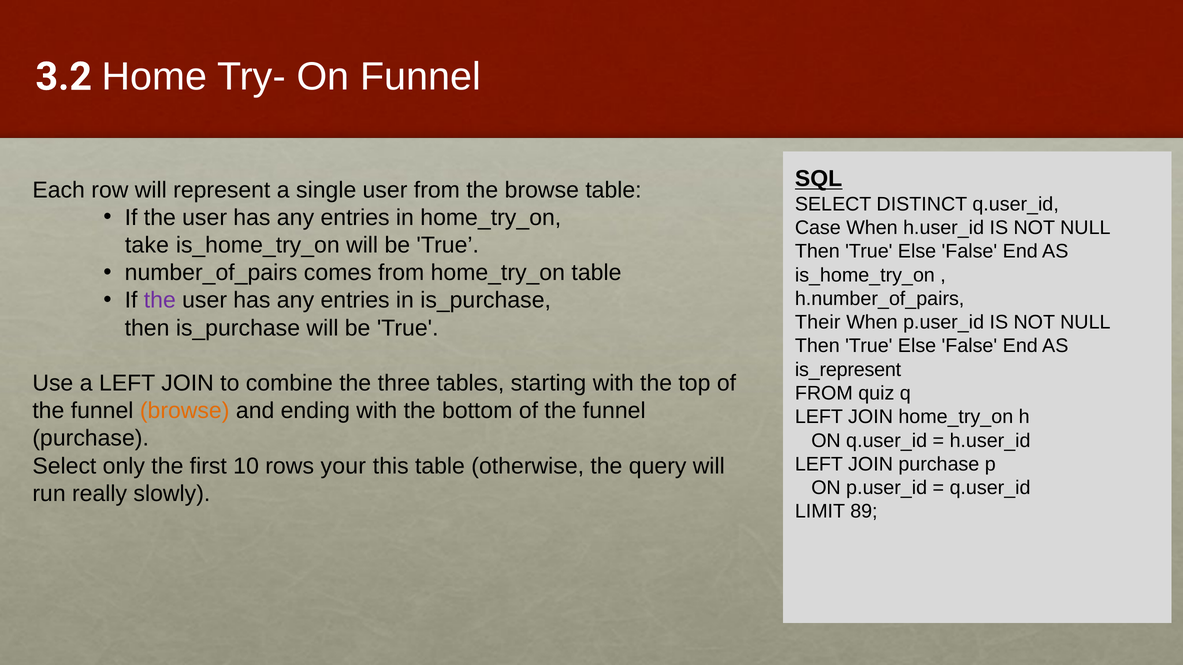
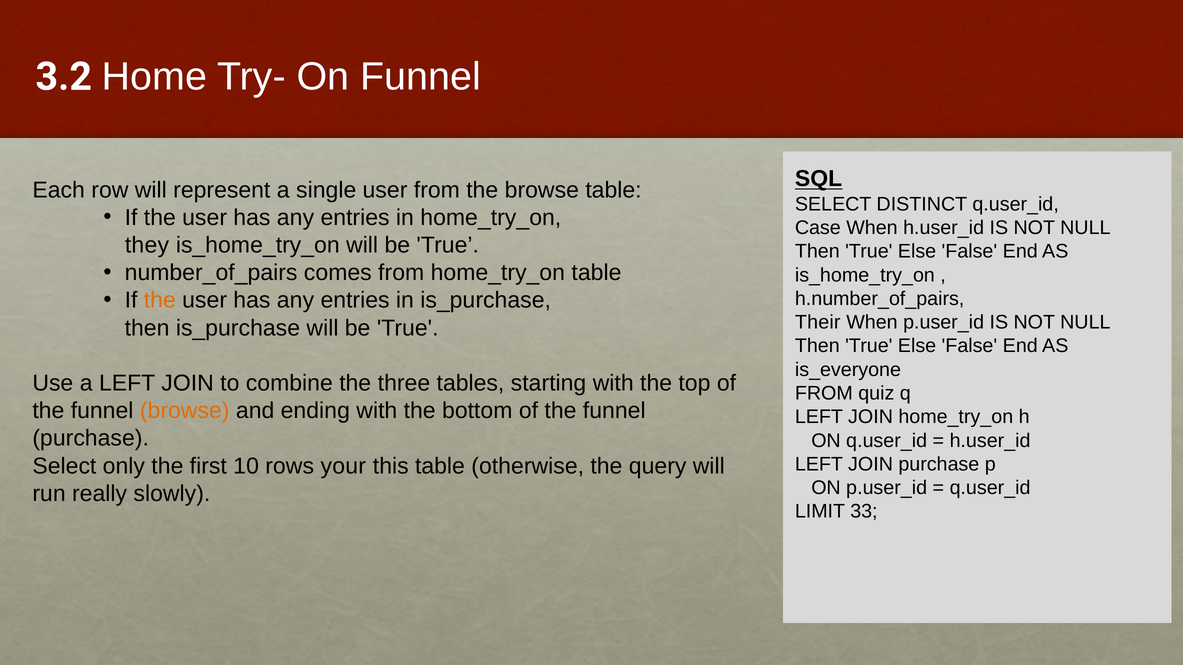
take: take -> they
the at (160, 301) colour: purple -> orange
is_represent: is_represent -> is_everyone
89: 89 -> 33
